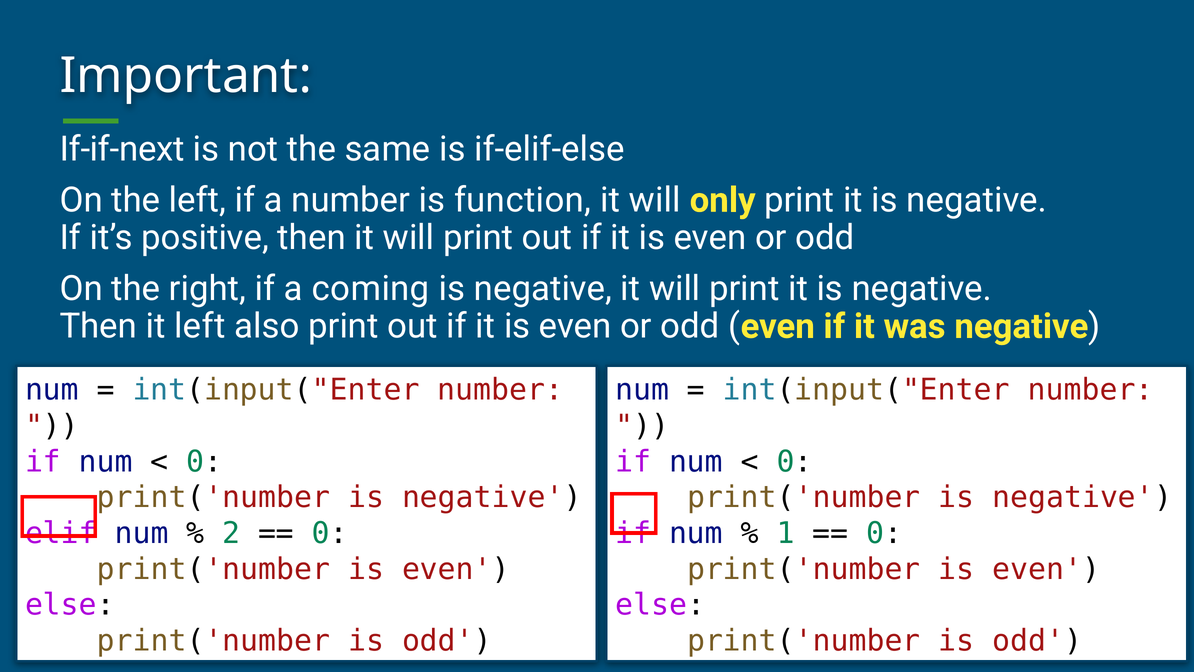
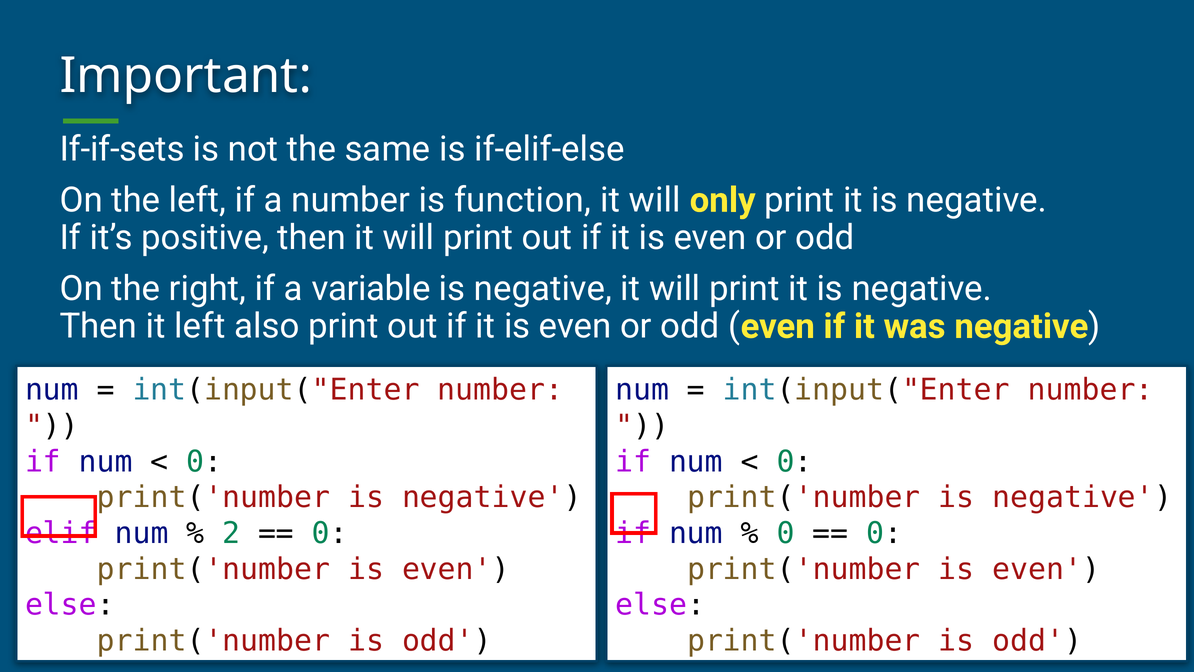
If-if-next: If-if-next -> If-if-sets
coming: coming -> variable
1 at (786, 533): 1 -> 0
